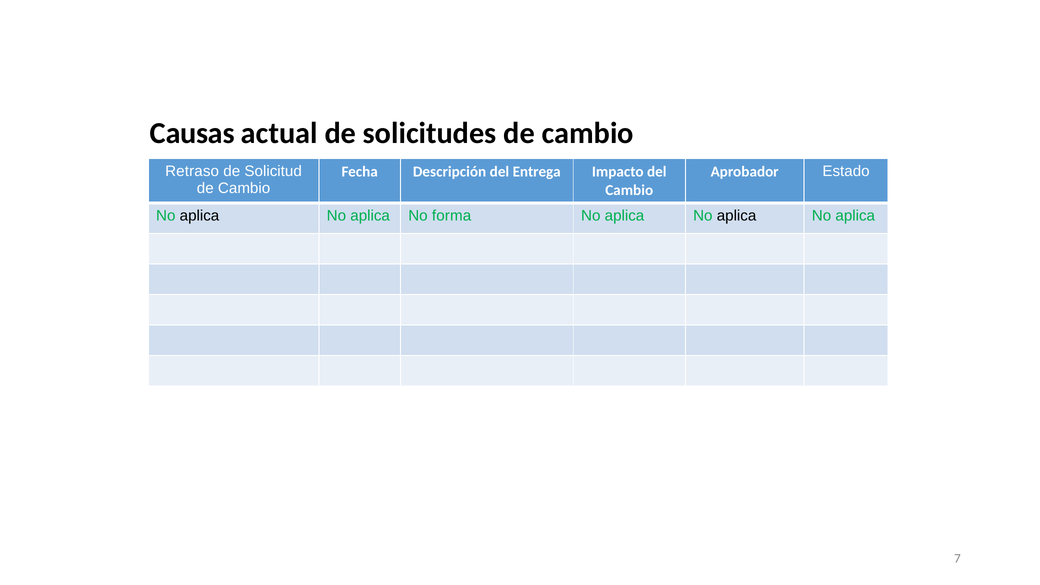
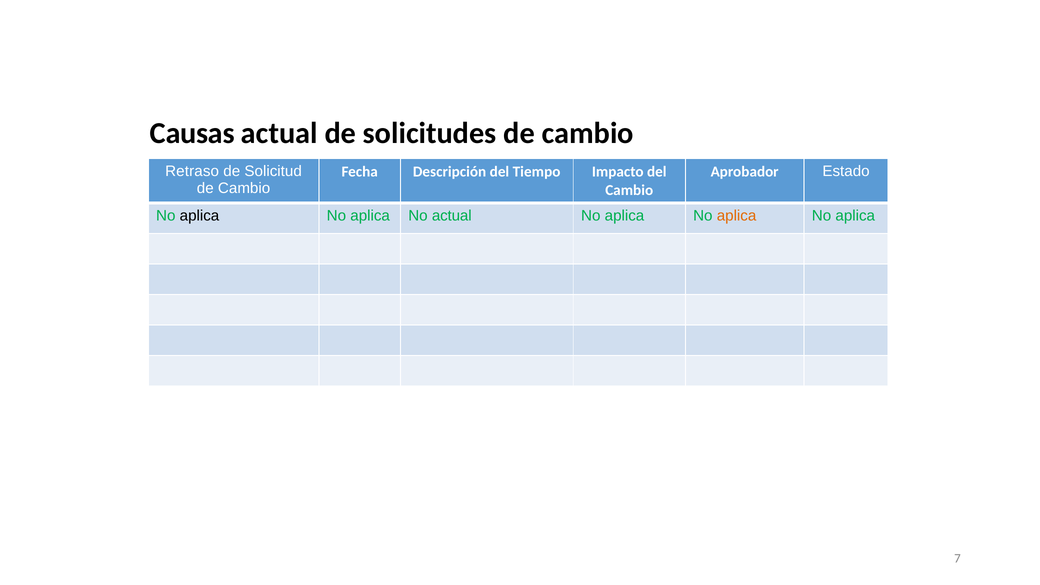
Entrega: Entrega -> Tiempo
No forma: forma -> actual
aplica at (737, 216) colour: black -> orange
